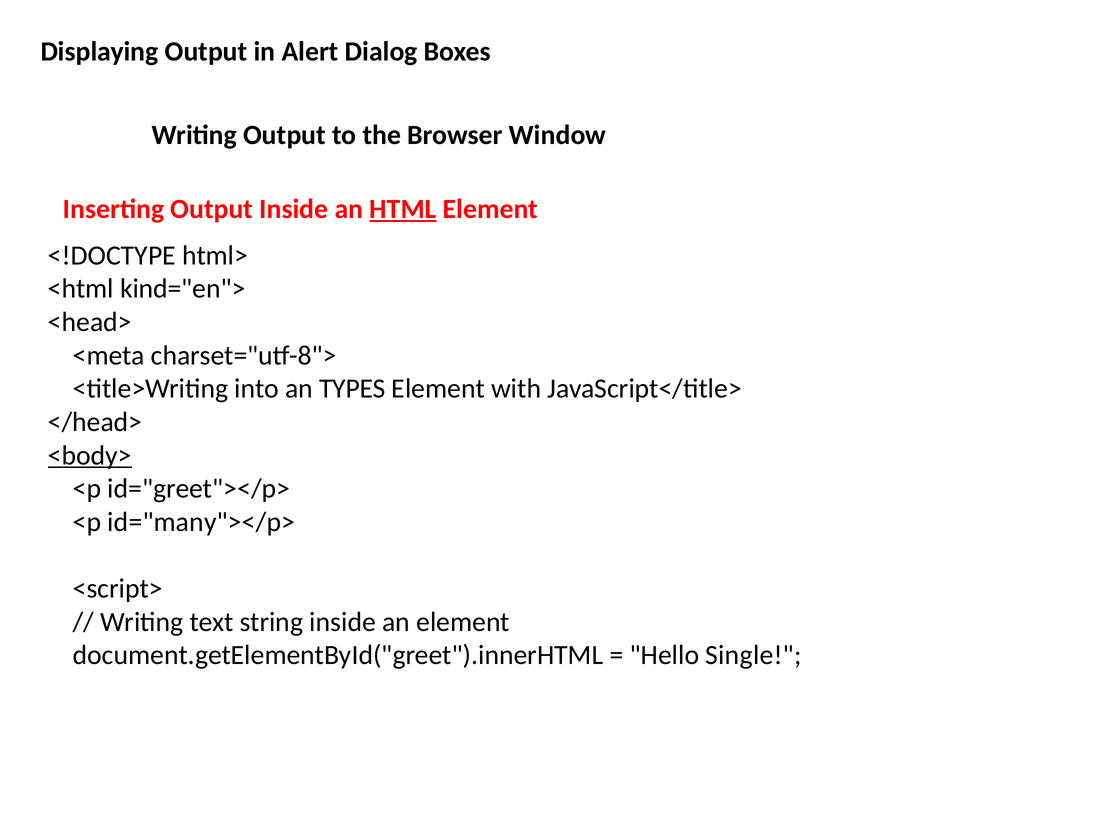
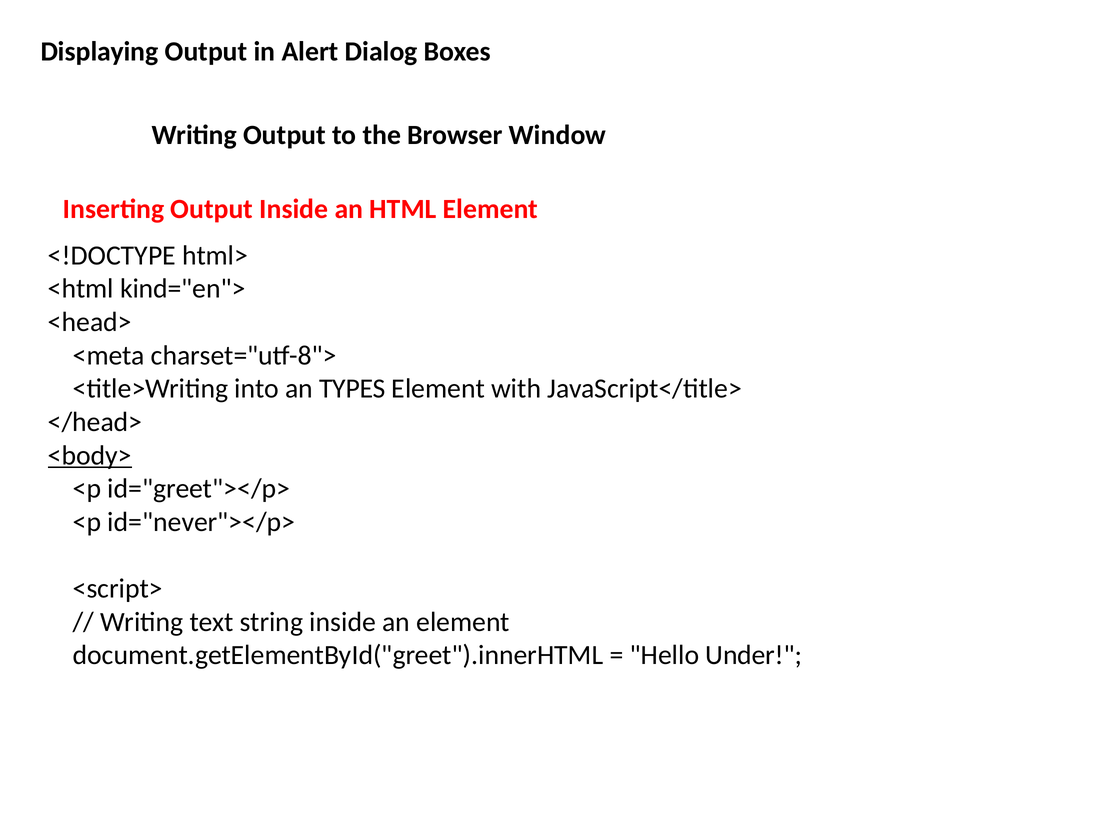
HTML underline: present -> none
id="many"></p>: id="many"></p> -> id="never"></p>
Single: Single -> Under
